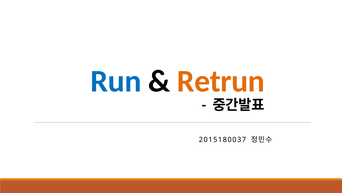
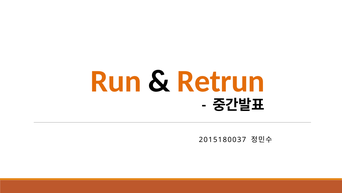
Run colour: blue -> orange
